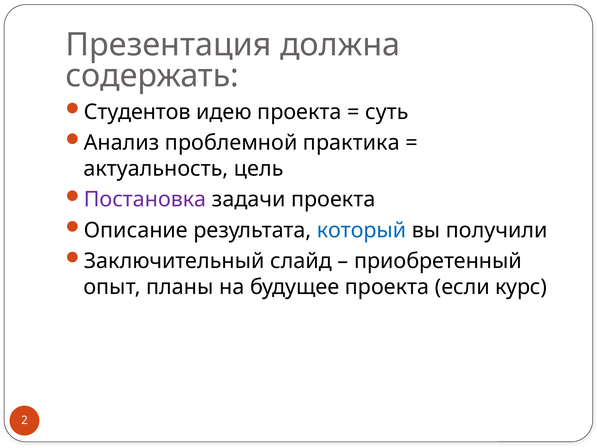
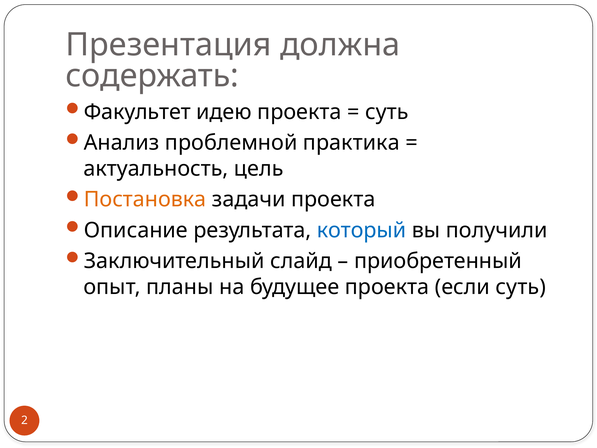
Студентов: Студентов -> Факультет
Постановка colour: purple -> orange
если курс: курс -> суть
